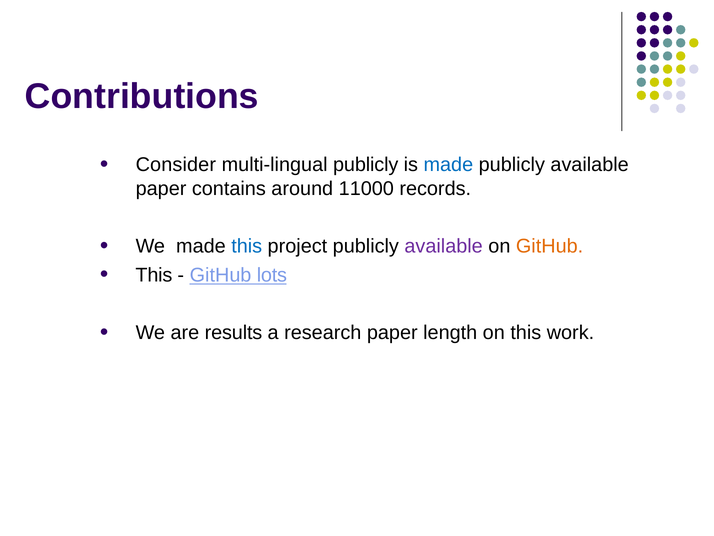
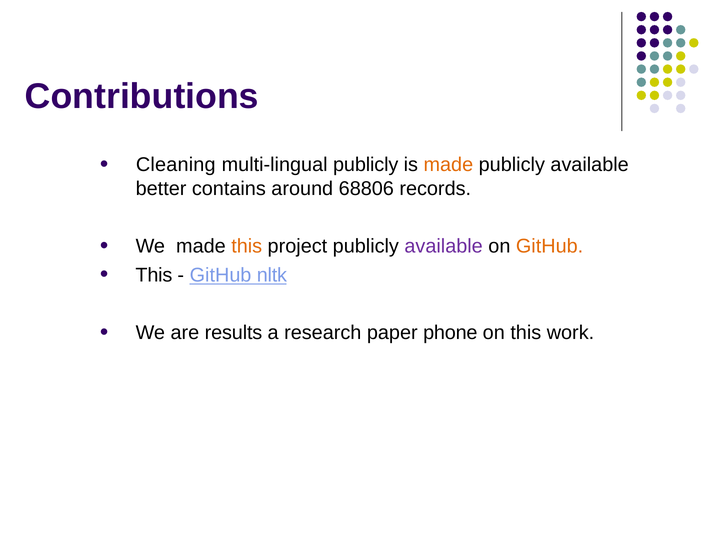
Consider: Consider -> Cleaning
made at (448, 165) colour: blue -> orange
paper at (161, 189): paper -> better
11000: 11000 -> 68806
this at (247, 246) colour: blue -> orange
lots: lots -> nltk
length: length -> phone
